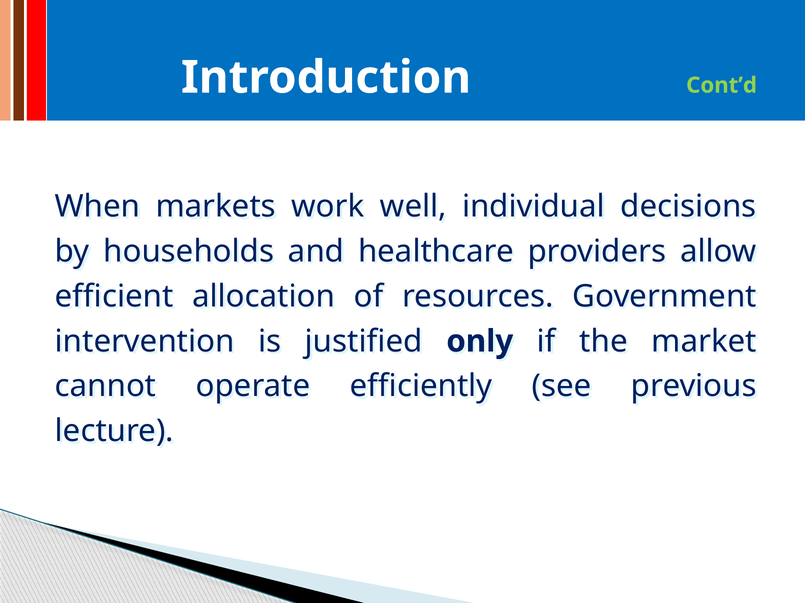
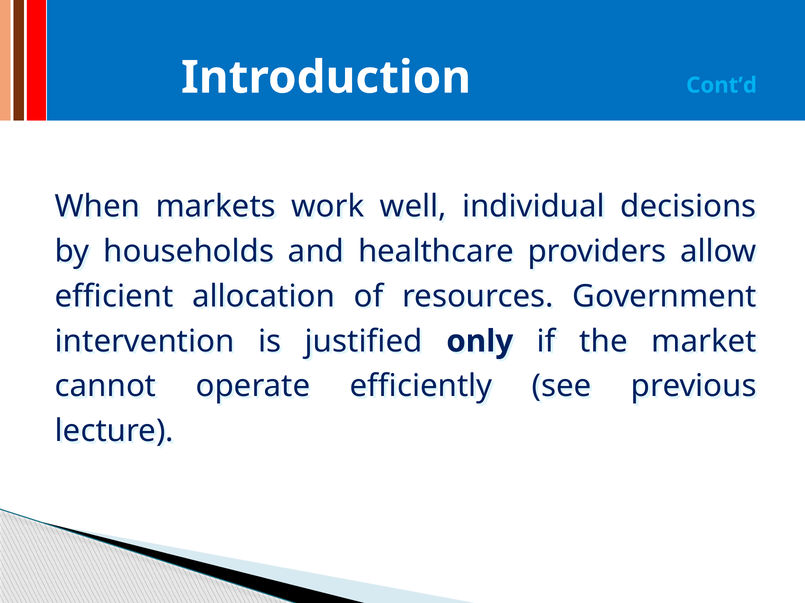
Cont’d colour: light green -> light blue
